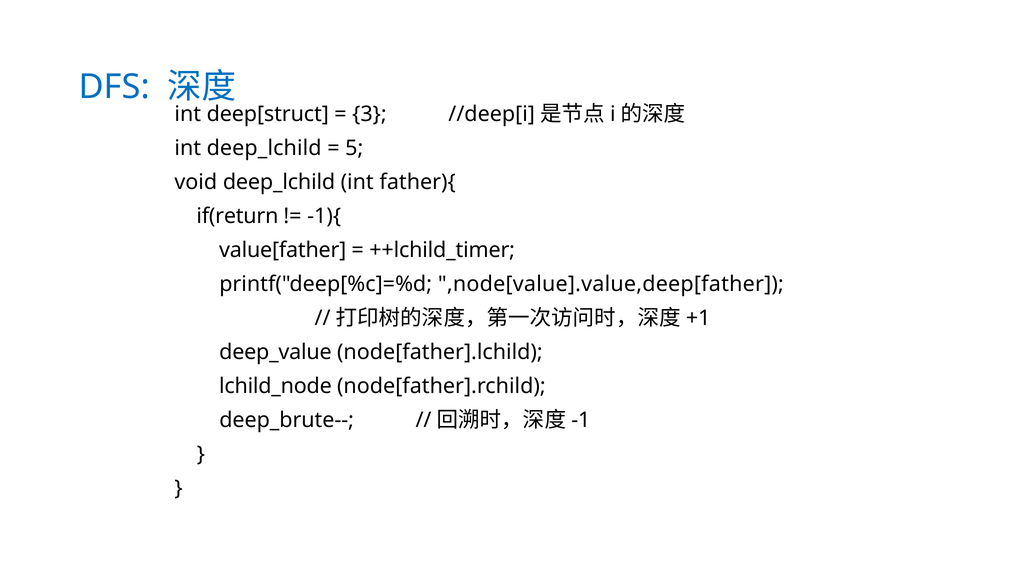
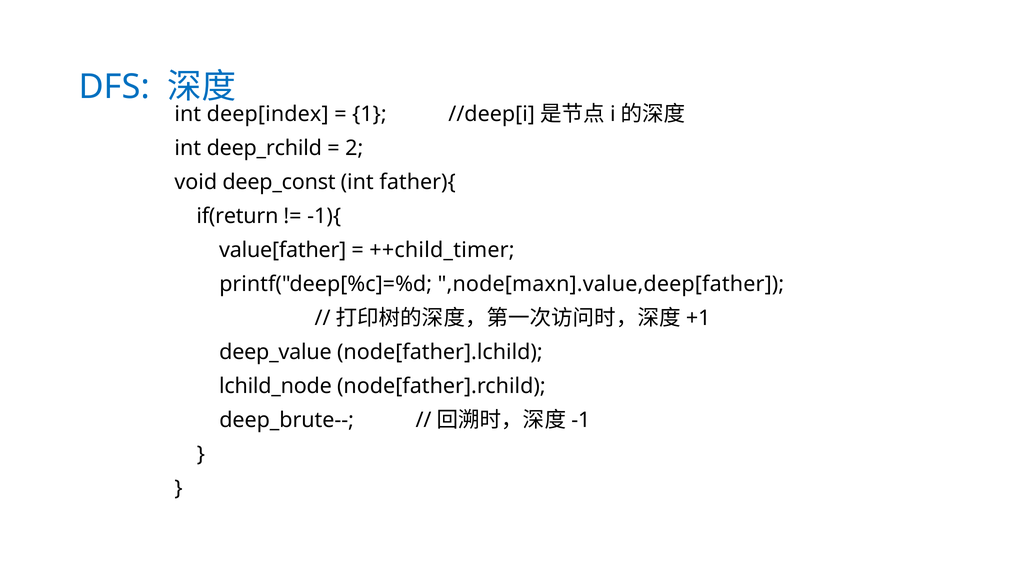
deep[struct: deep[struct -> deep[index
3: 3 -> 1
int deep_lchild: deep_lchild -> deep_rchild
5: 5 -> 2
void deep_lchild: deep_lchild -> deep_const
++lchild_timer: ++lchild_timer -> ++child_timer
,node[value].value,deep[father: ,node[value].value,deep[father -> ,node[maxn].value,deep[father
